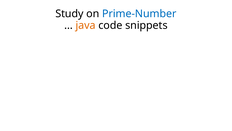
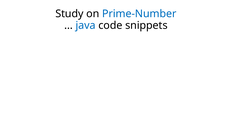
java colour: orange -> blue
